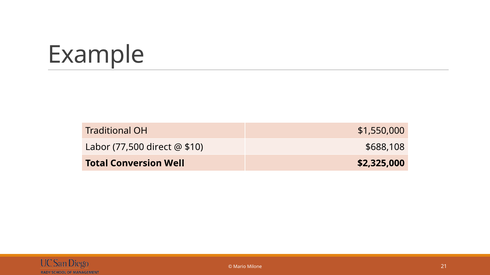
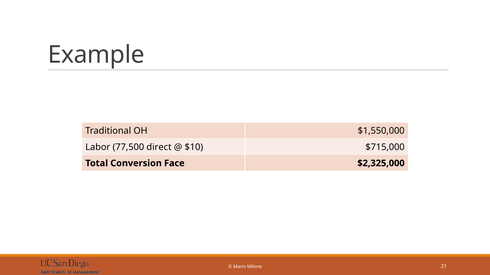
$688,108: $688,108 -> $715,000
Well: Well -> Face
